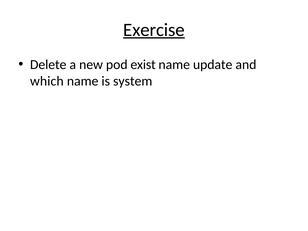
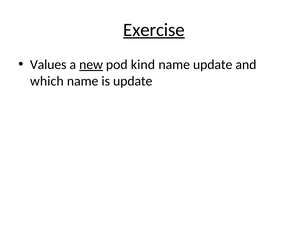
Delete: Delete -> Values
new underline: none -> present
exist: exist -> kind
is system: system -> update
